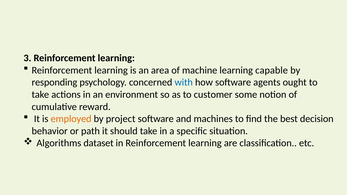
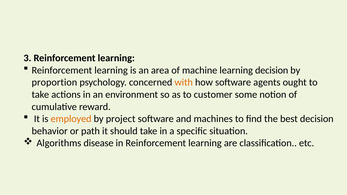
learning capable: capable -> decision
responding: responding -> proportion
with colour: blue -> orange
dataset: dataset -> disease
